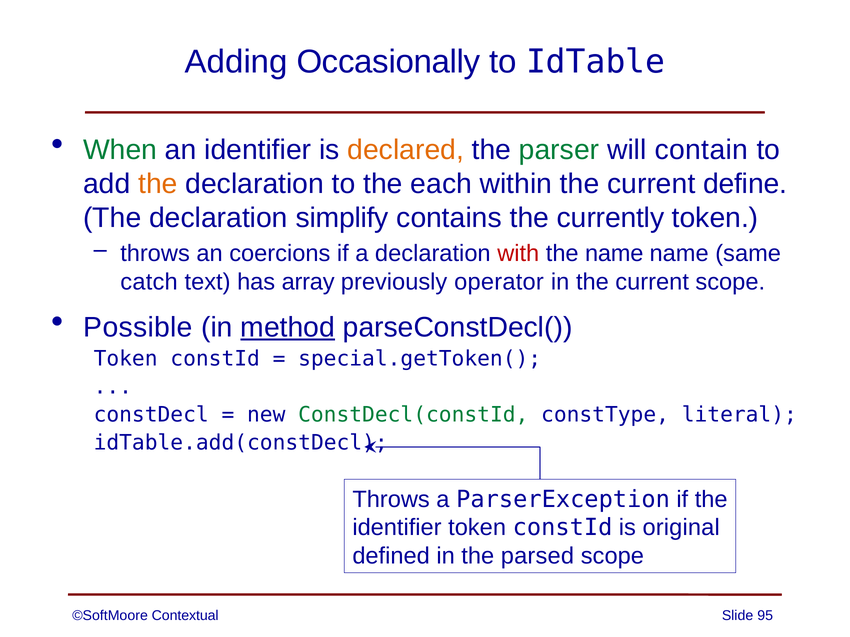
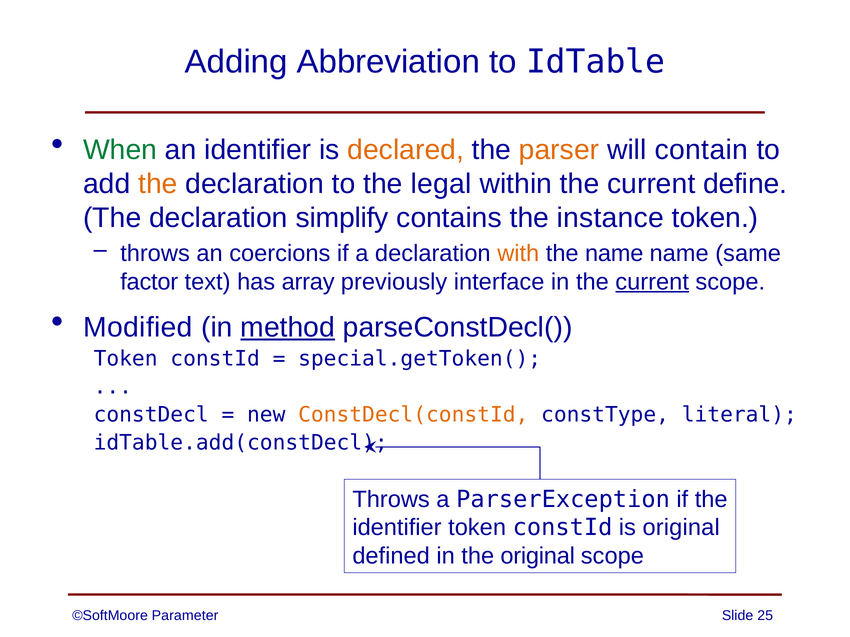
Occasionally: Occasionally -> Abbreviation
parser colour: green -> orange
each: each -> legal
currently: currently -> instance
with colour: red -> orange
catch: catch -> factor
operator: operator -> interface
current at (652, 282) underline: none -> present
Possible: Possible -> Modified
ConstDecl(constId colour: green -> orange
the parsed: parsed -> original
Contextual: Contextual -> Parameter
95: 95 -> 25
